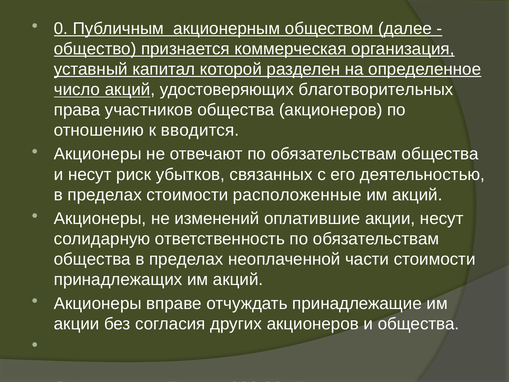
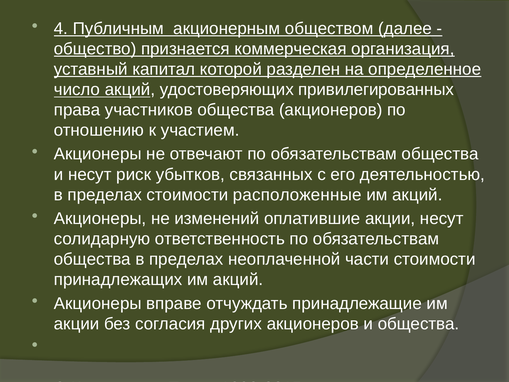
0: 0 -> 4
благотворительных: благотворительных -> привилегированных
вводится: вводится -> участием
